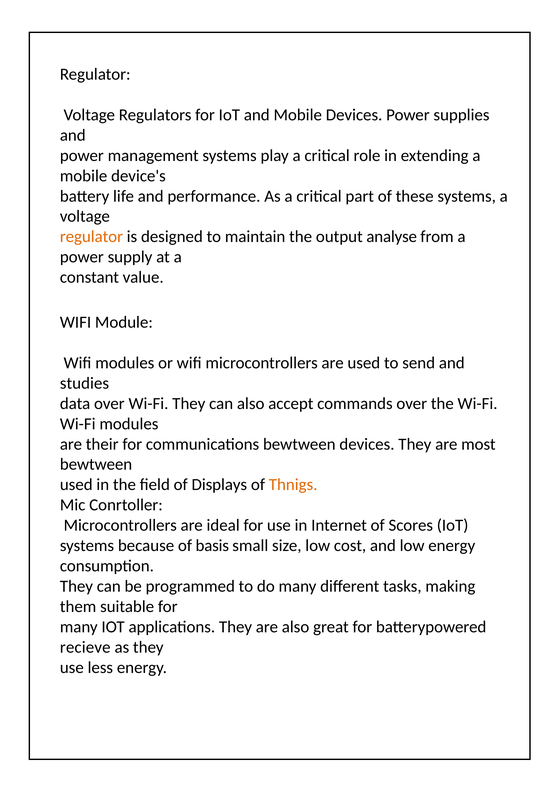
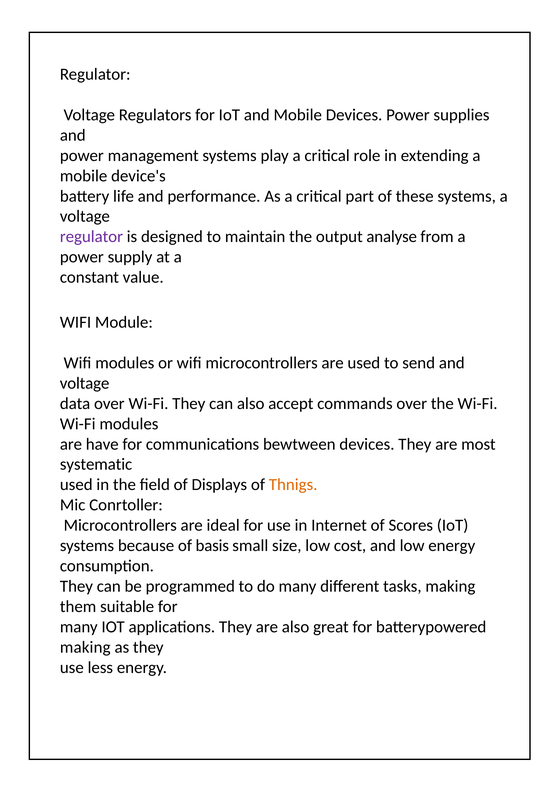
regulator at (91, 237) colour: orange -> purple
studies at (84, 383): studies -> voltage
their: their -> have
bewtween at (96, 464): bewtween -> systematic
recieve at (85, 647): recieve -> making
